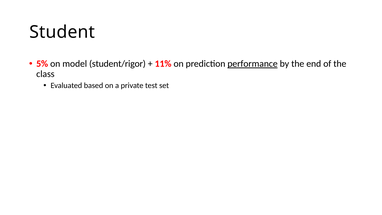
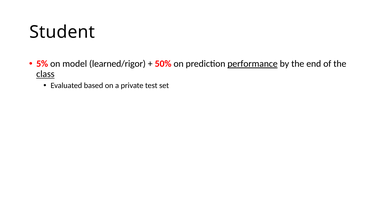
student/rigor: student/rigor -> learned/rigor
11%: 11% -> 50%
class underline: none -> present
